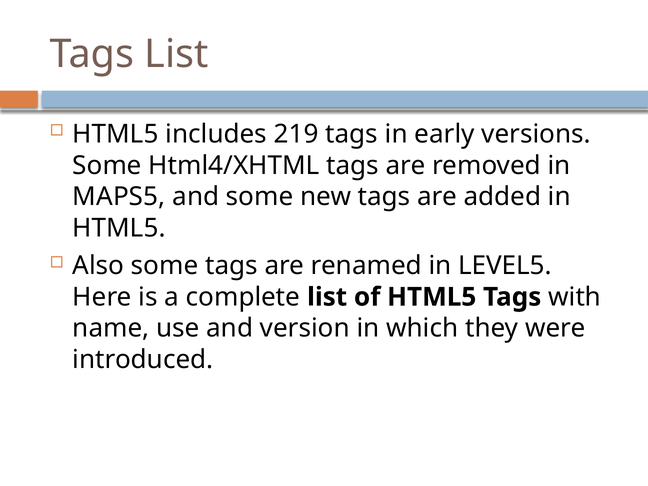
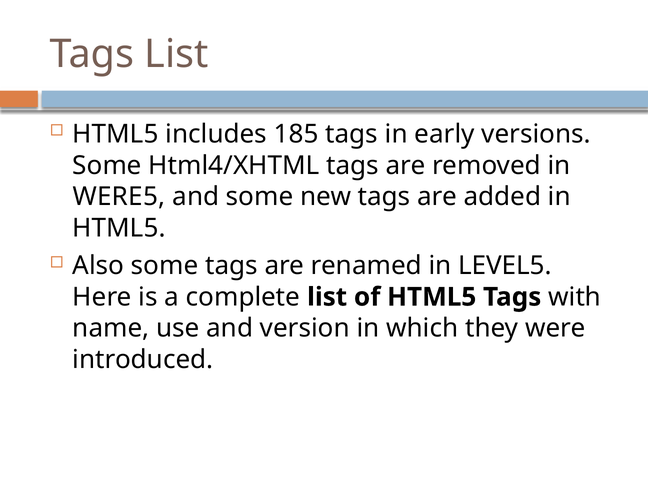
219: 219 -> 185
MAPS5: MAPS5 -> WERE5
